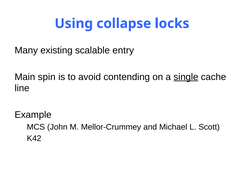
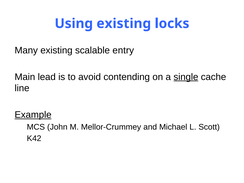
Using collapse: collapse -> existing
spin: spin -> lead
Example underline: none -> present
